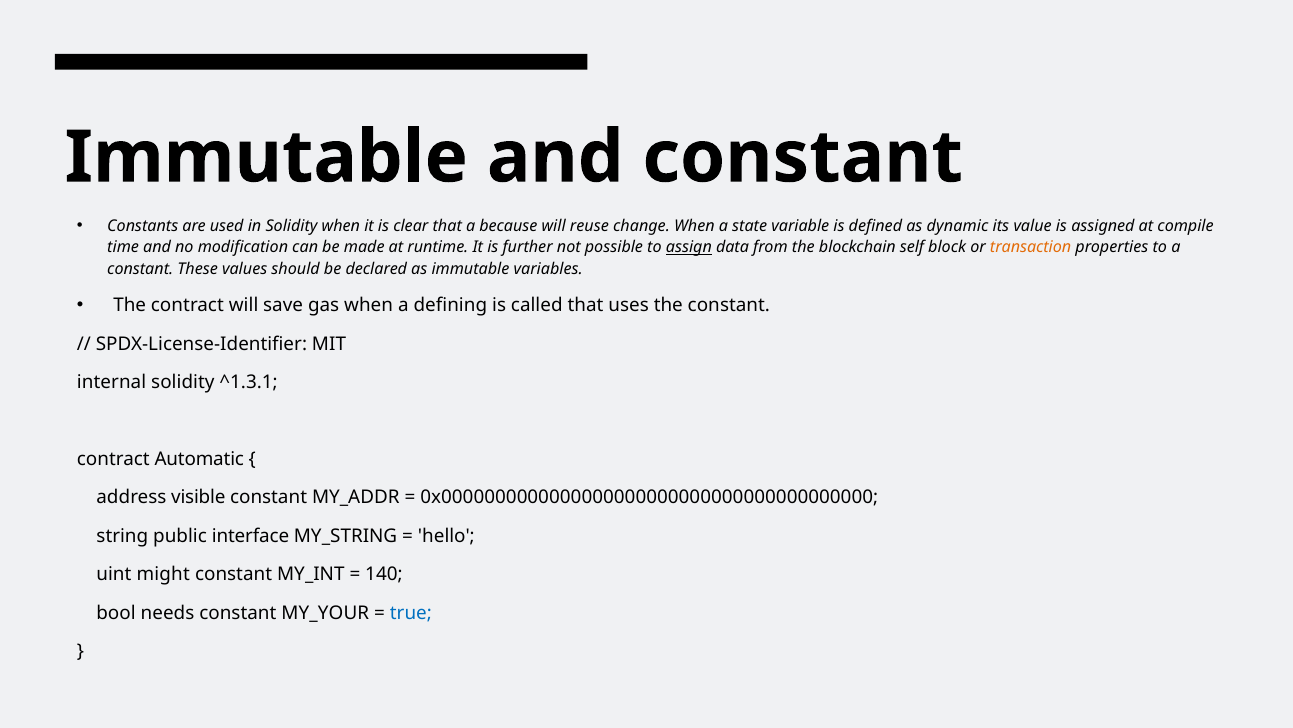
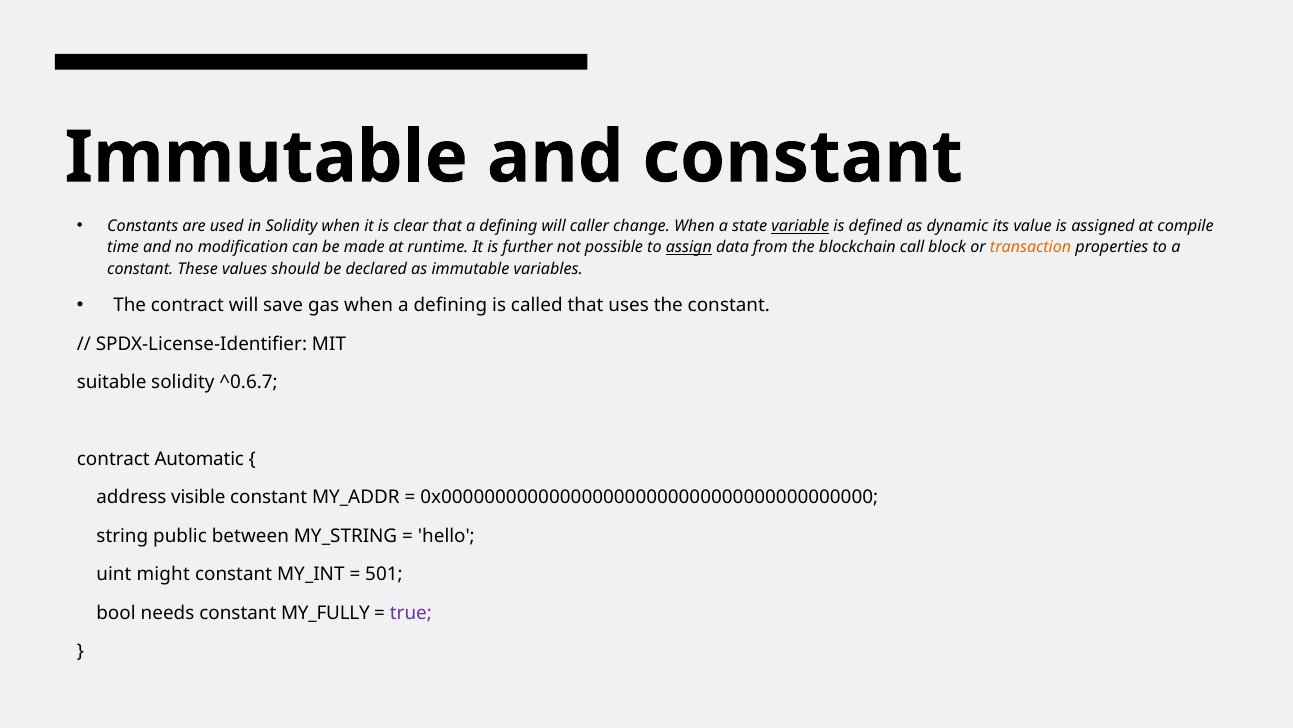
that a because: because -> defining
reuse: reuse -> caller
variable underline: none -> present
self: self -> call
internal: internal -> suitable
^1.3.1: ^1.3.1 -> ^0.6.7
interface: interface -> between
140: 140 -> 501
MY_YOUR: MY_YOUR -> MY_FULLY
true colour: blue -> purple
